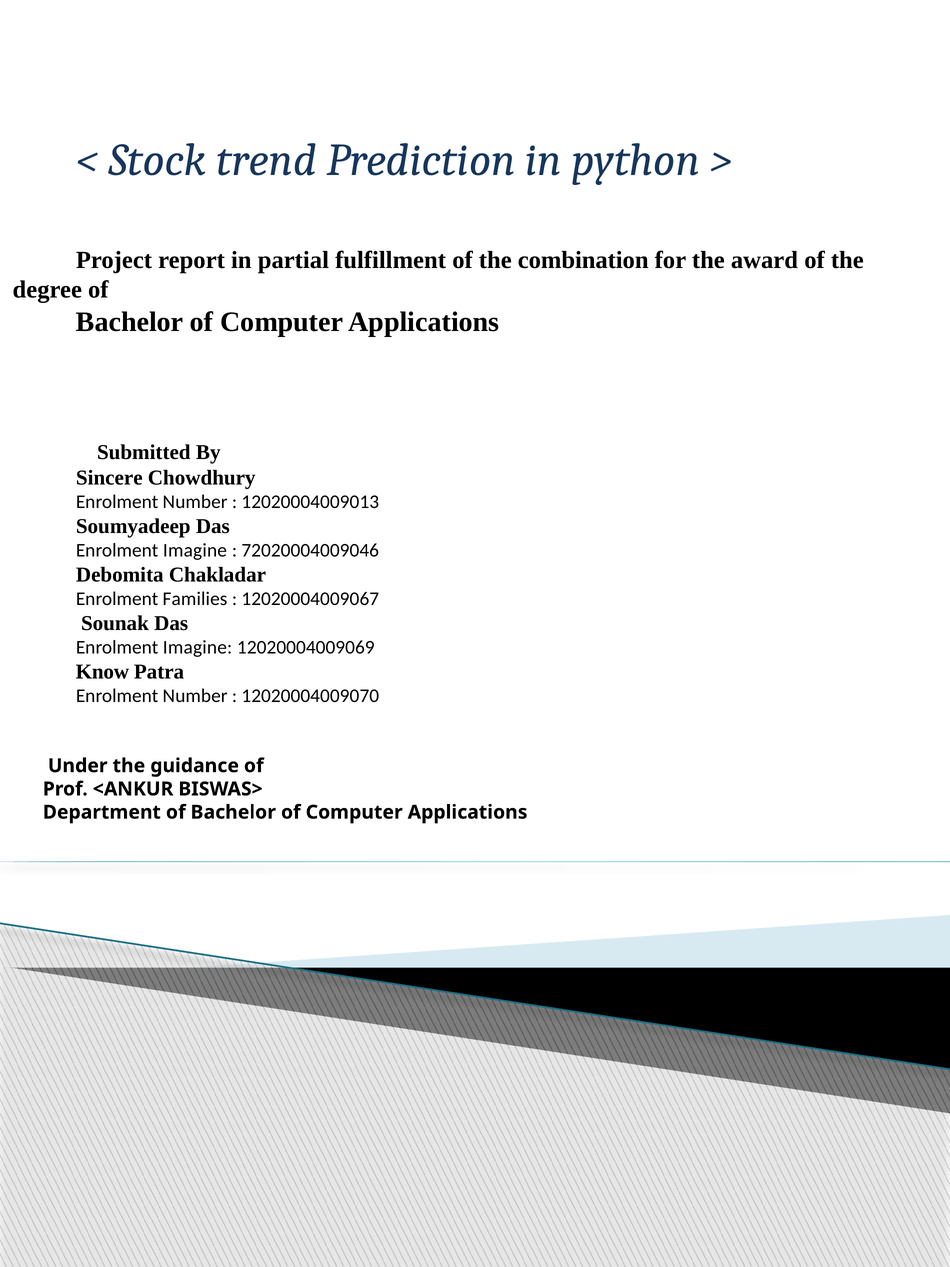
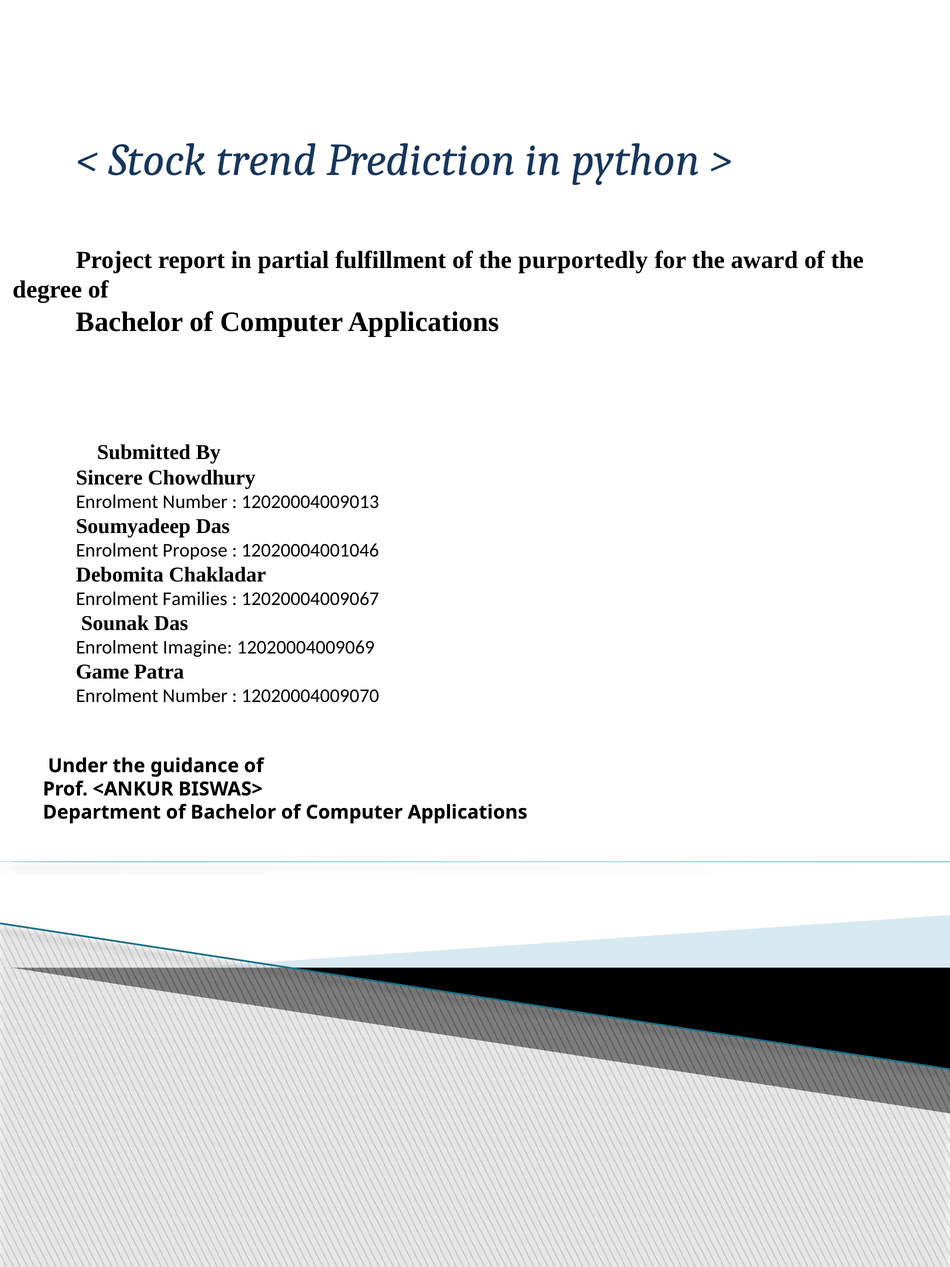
combination: combination -> purportedly
Imagine at (195, 550): Imagine -> Propose
72020004009046: 72020004009046 -> 12020004001046
Know: Know -> Game
